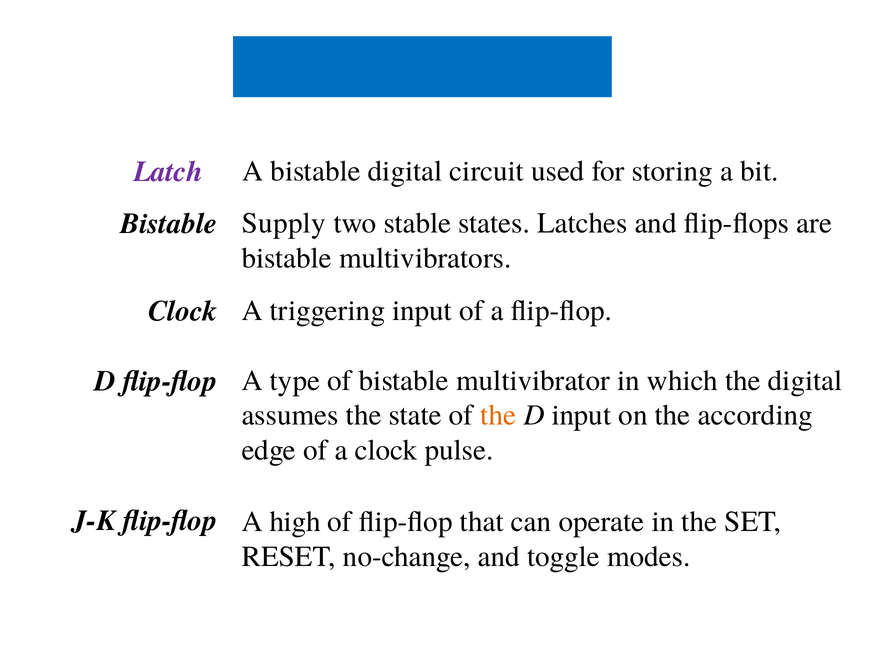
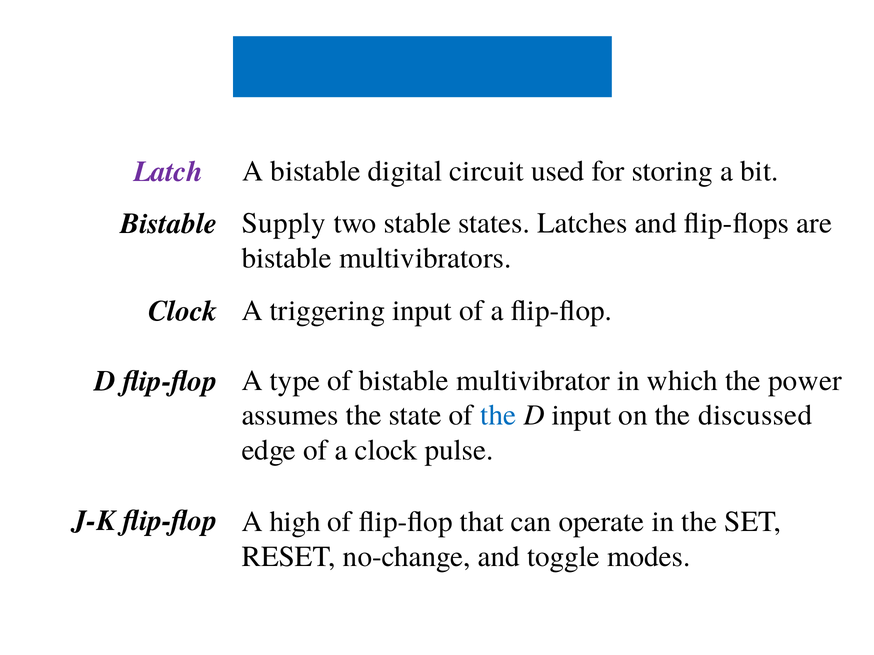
the digital: digital -> power
the at (498, 416) colour: orange -> blue
according: according -> discussed
